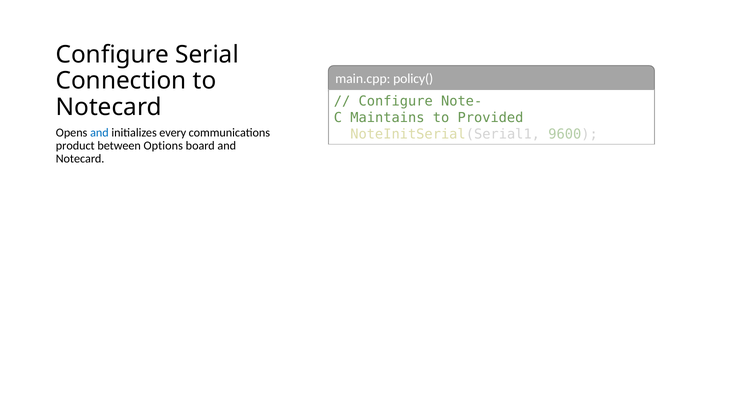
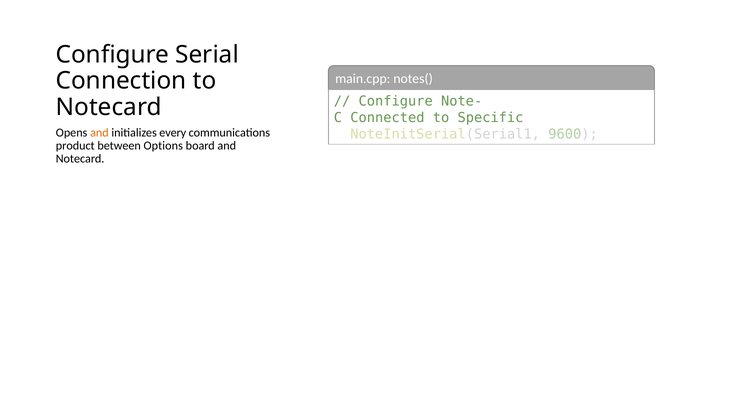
policy(: policy( -> notes(
Maintains: Maintains -> Connected
Provided: Provided -> Specific
and at (99, 133) colour: blue -> orange
